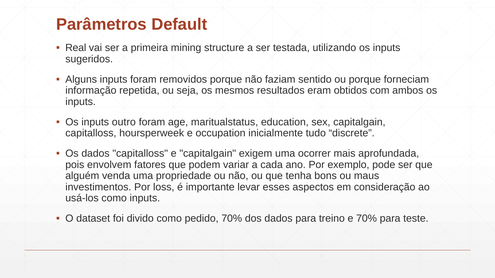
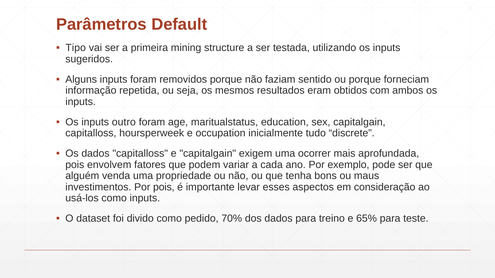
Real: Real -> Tipo
Por loss: loss -> pois
e 70%: 70% -> 65%
